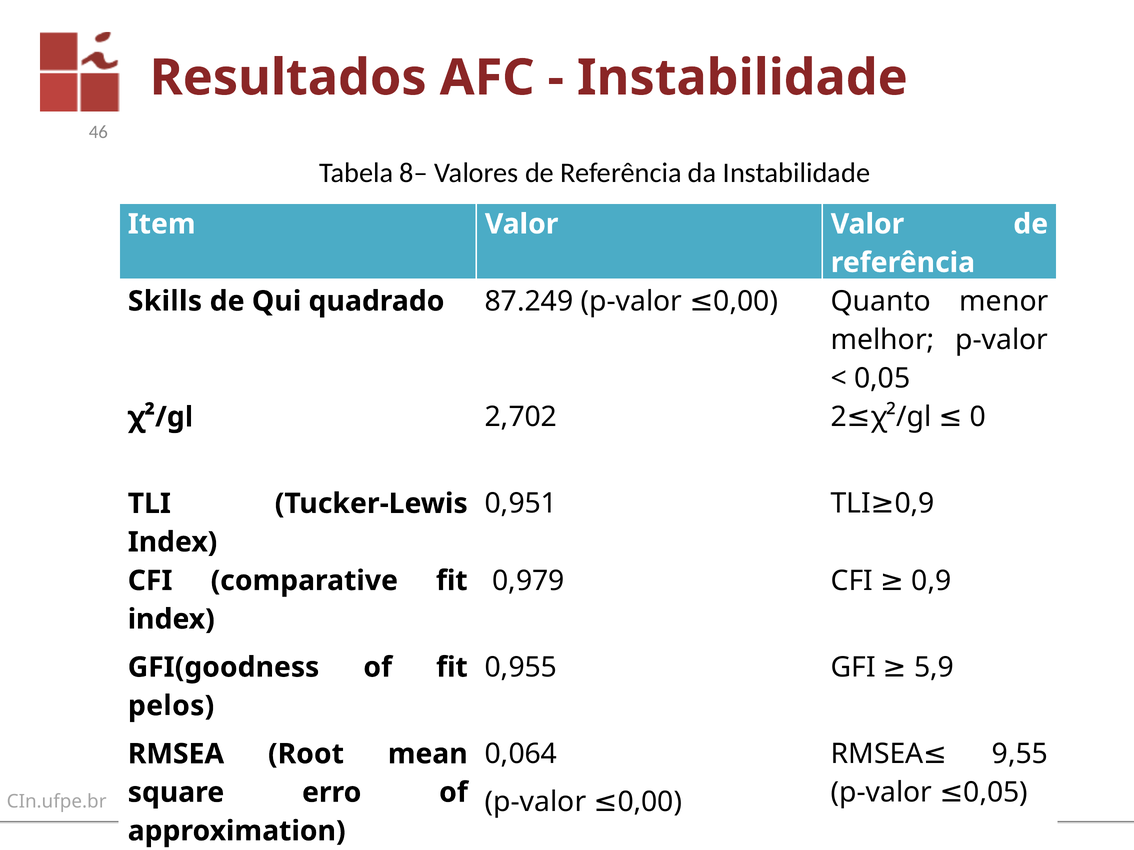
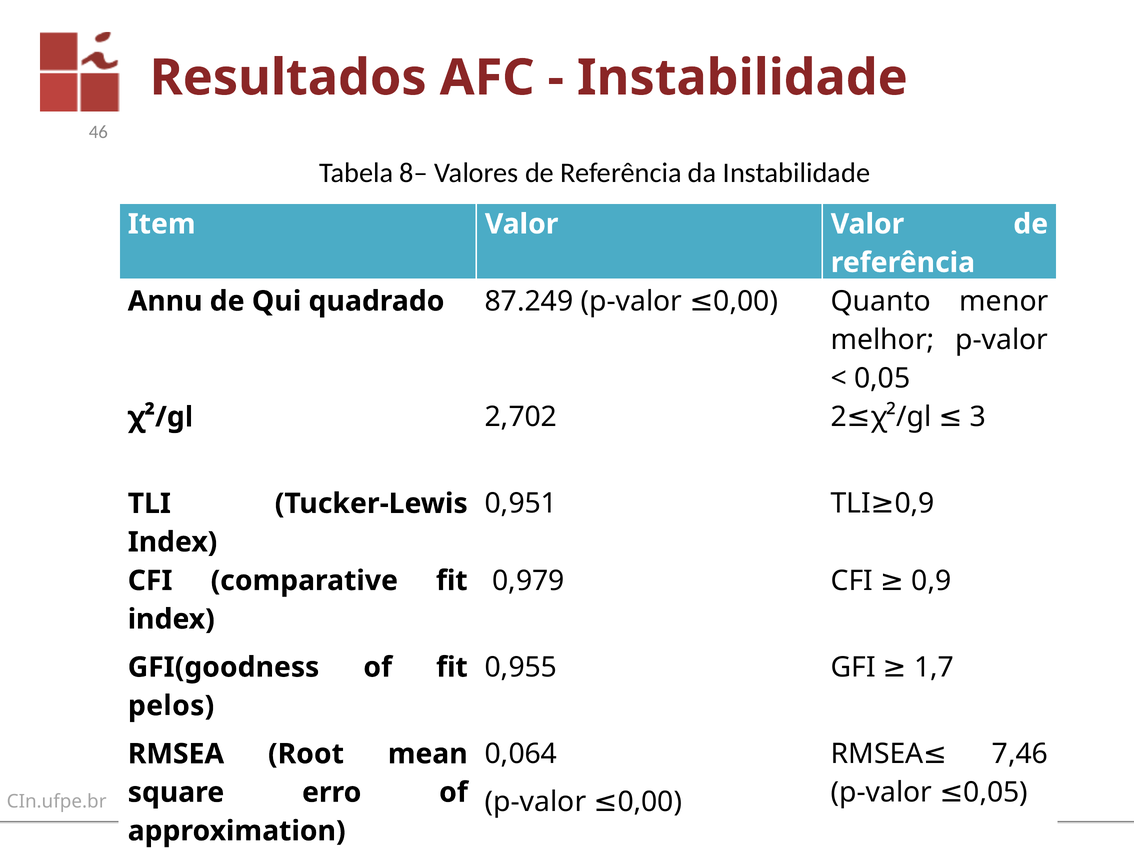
Skills: Skills -> Annu
0: 0 -> 3
5,9: 5,9 -> 1,7
9,55: 9,55 -> 7,46
